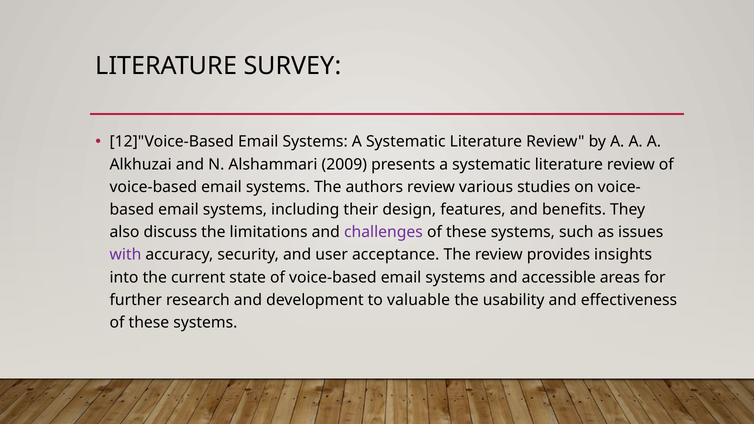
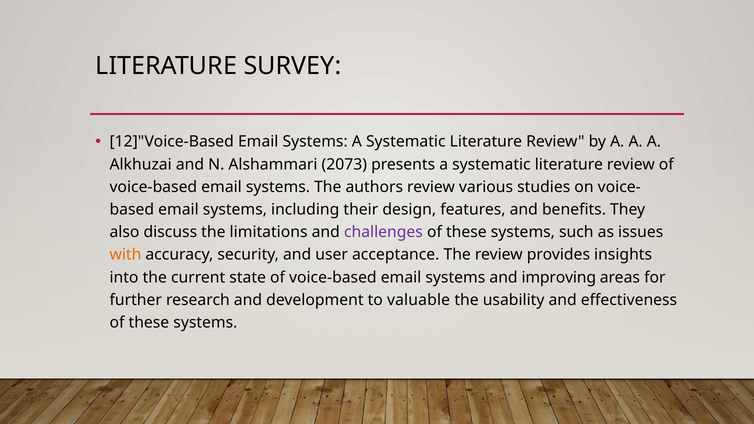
2009: 2009 -> 2073
with colour: purple -> orange
accessible: accessible -> improving
